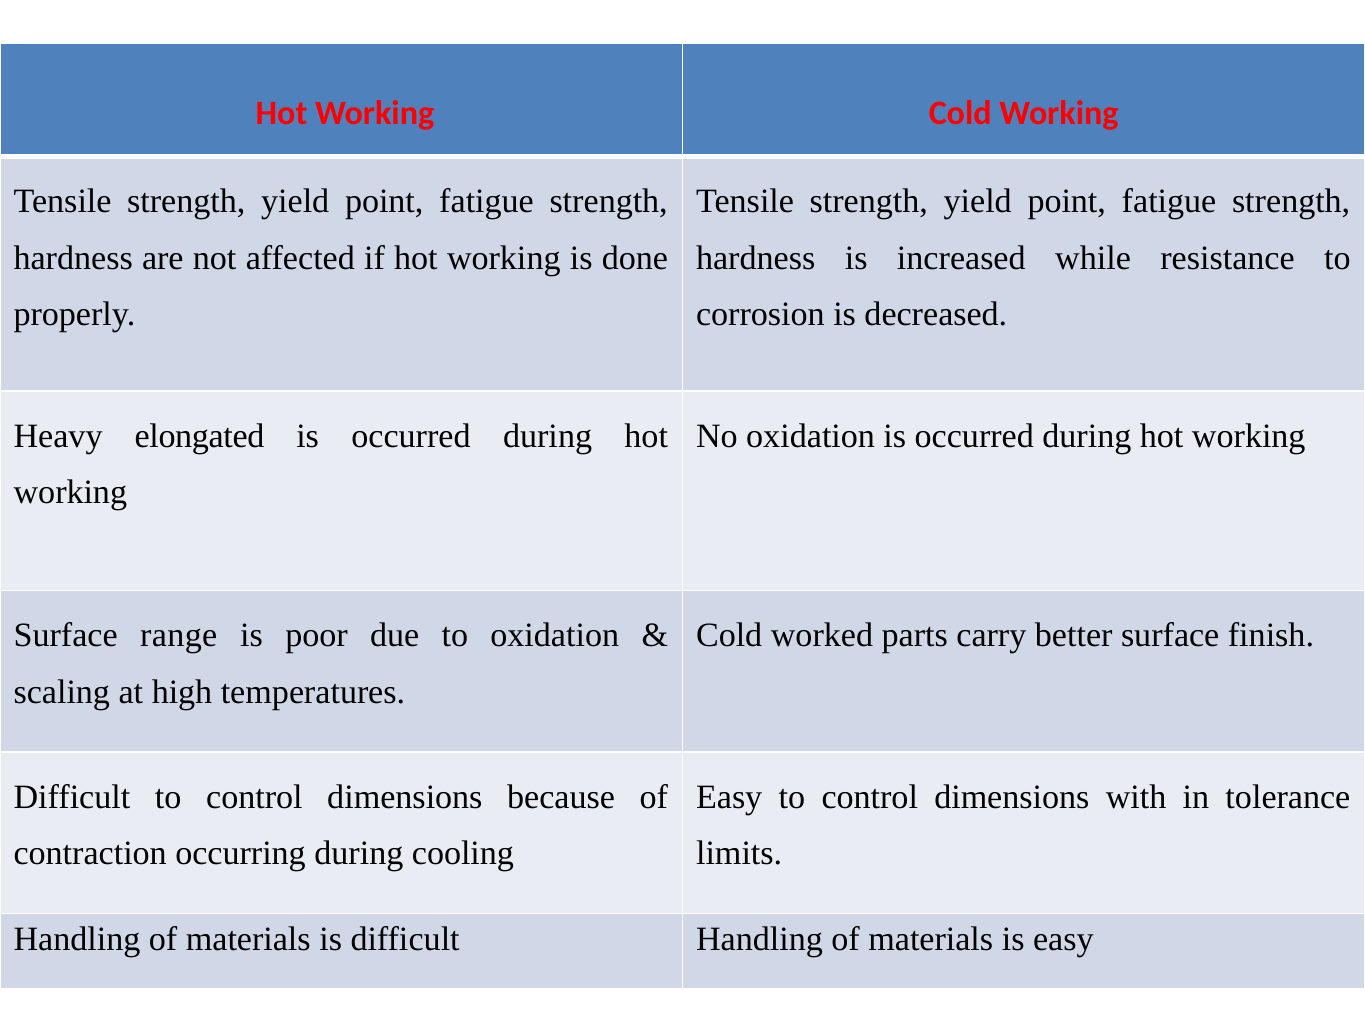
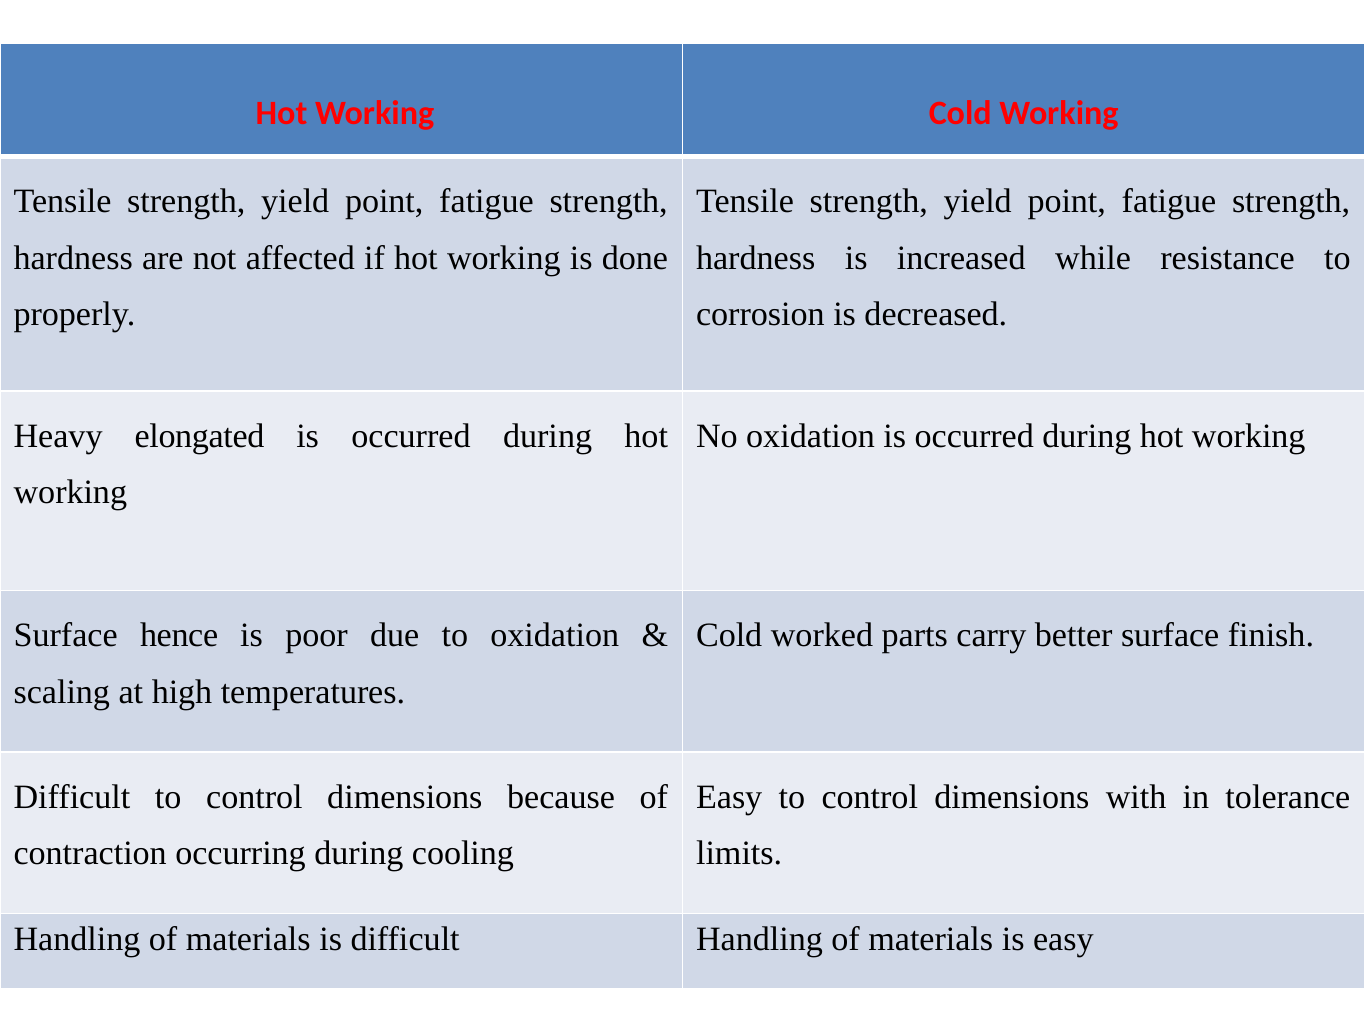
range: range -> hence
